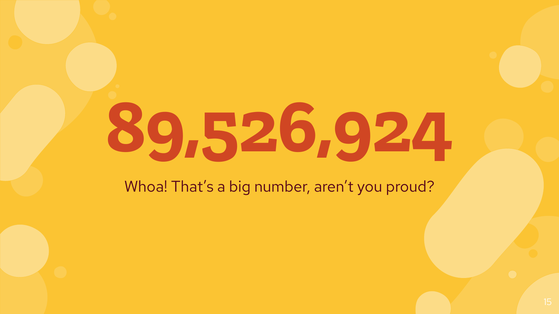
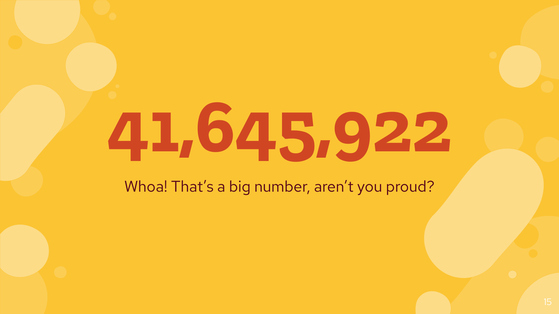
89,526,924: 89,526,924 -> 41,645,922
